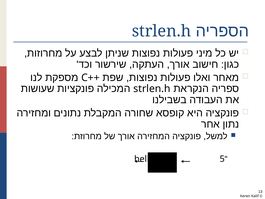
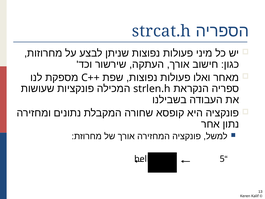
strlen.h at (161, 31): strlen.h -> strcat.h
